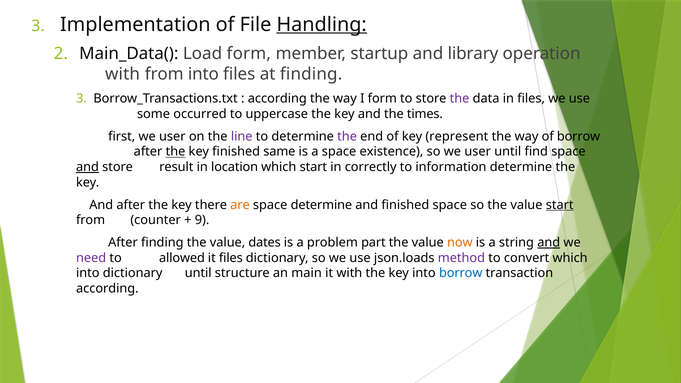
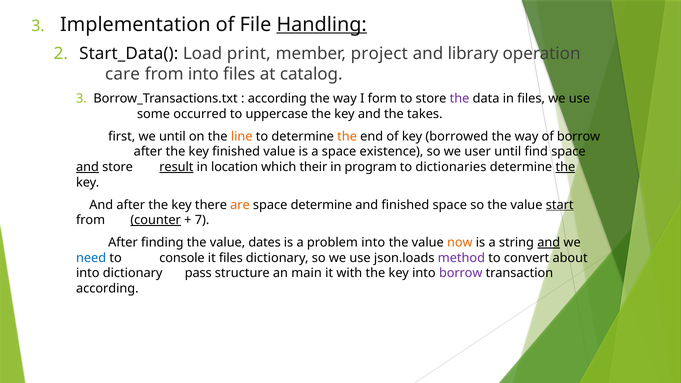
Main_Data(: Main_Data( -> Start_Data(
Load form: form -> print
startup: startup -> project
with at (123, 74): with -> care
at finding: finding -> catalog
times: times -> takes
first we user: user -> until
line colour: purple -> orange
the at (347, 136) colour: purple -> orange
represent: represent -> borrowed
the at (175, 152) underline: present -> none
finished same: same -> value
result underline: none -> present
which start: start -> their
correctly: correctly -> program
information: information -> dictionaries
the at (565, 167) underline: none -> present
counter underline: none -> present
9: 9 -> 7
problem part: part -> into
need colour: purple -> blue
allowed: allowed -> console
convert which: which -> about
dictionary until: until -> pass
borrow at (461, 273) colour: blue -> purple
